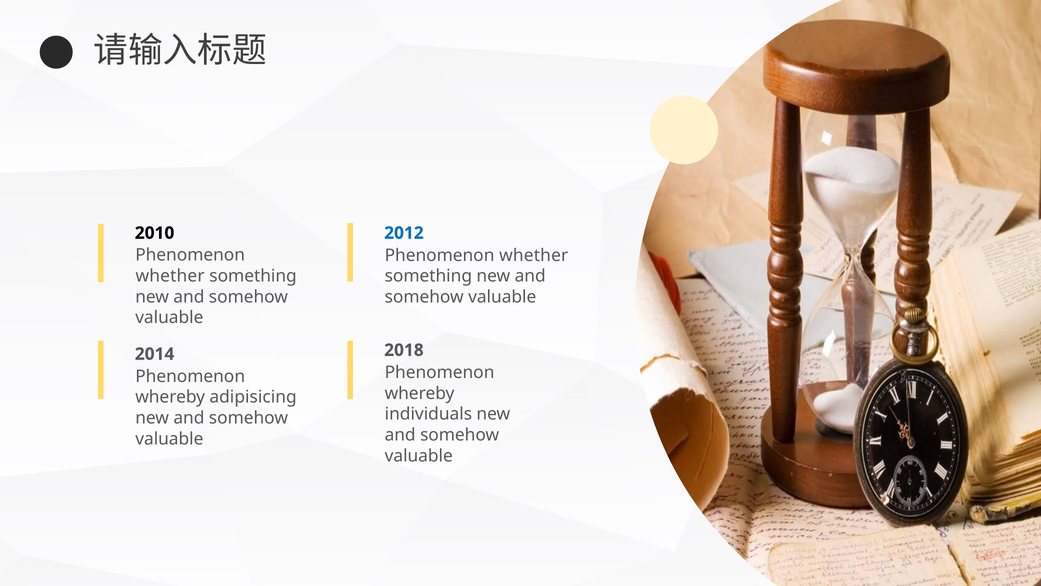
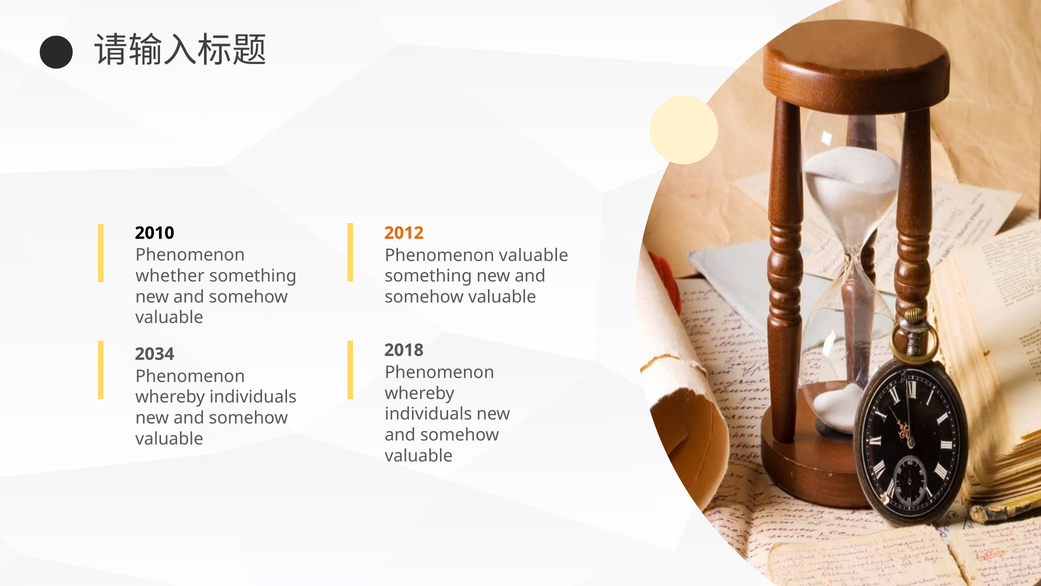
2012 colour: blue -> orange
whether at (534, 255): whether -> valuable
2014: 2014 -> 2034
adipisicing at (253, 397): adipisicing -> individuals
